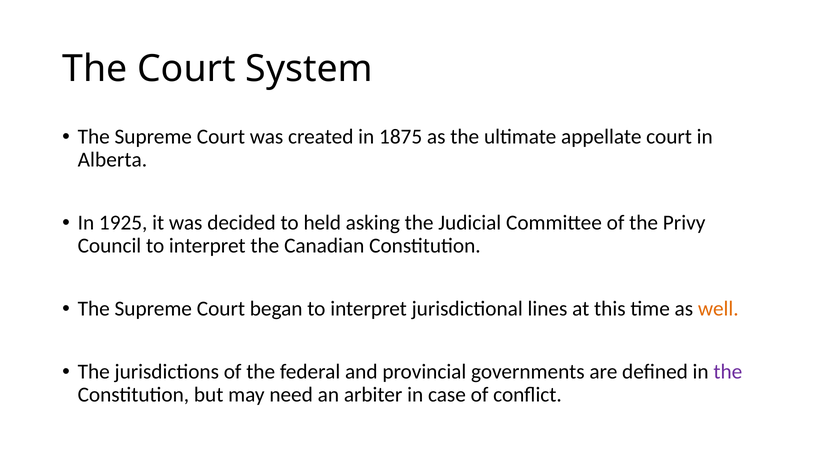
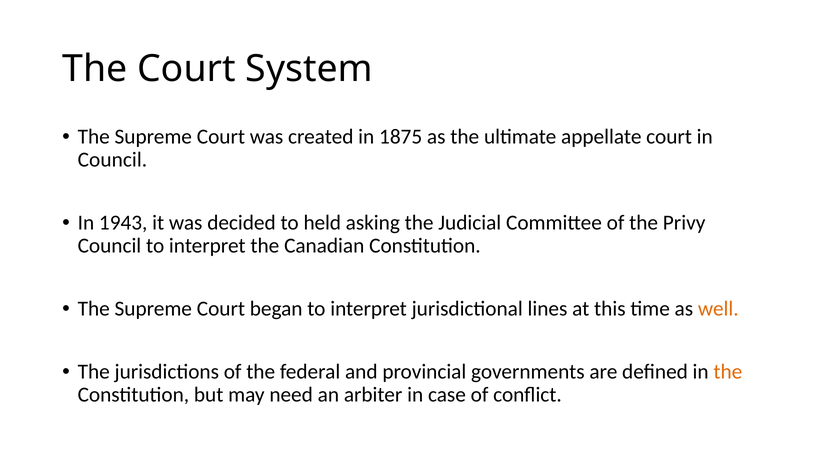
Alberta at (112, 160): Alberta -> Council
1925: 1925 -> 1943
the at (728, 372) colour: purple -> orange
